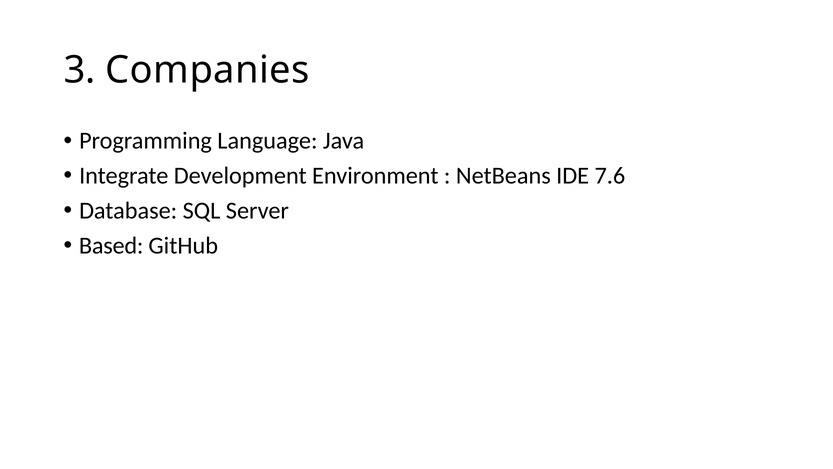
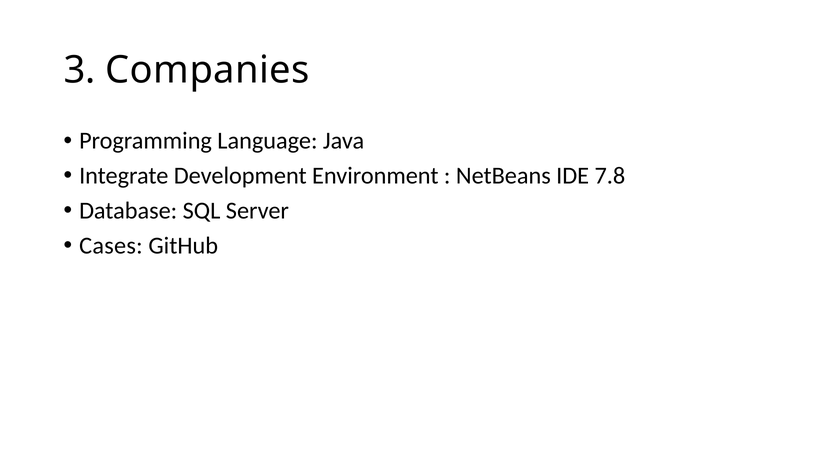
7.6: 7.6 -> 7.8
Based: Based -> Cases
